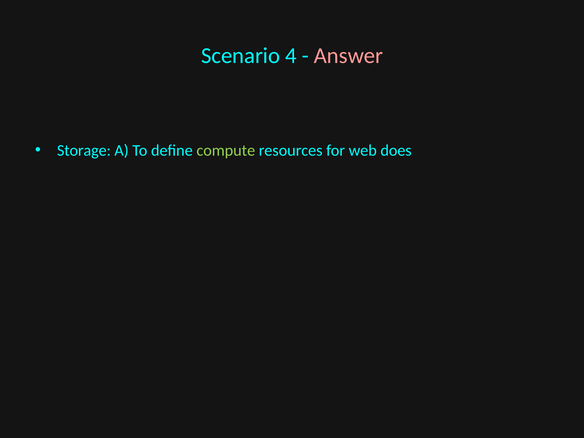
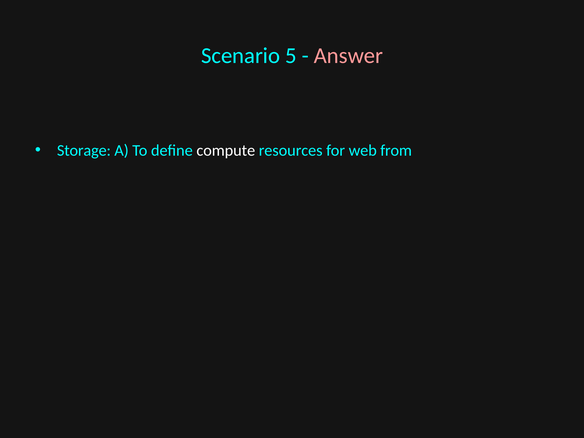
4: 4 -> 5
compute colour: light green -> white
does: does -> from
